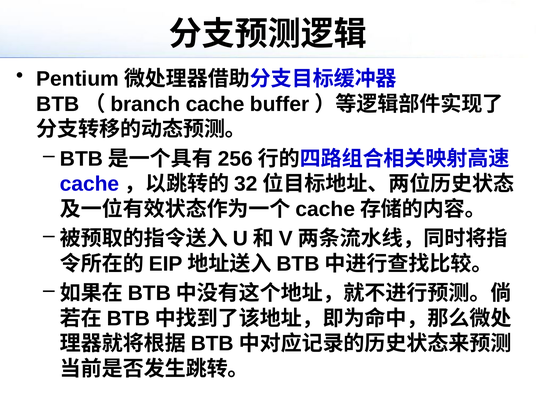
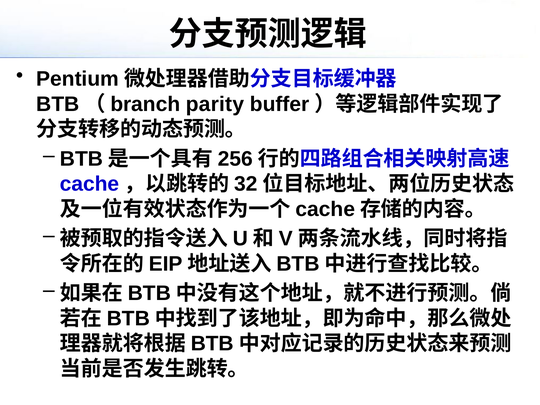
cache at (215, 104): cache -> parity
